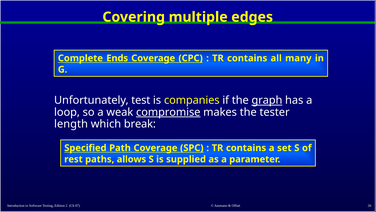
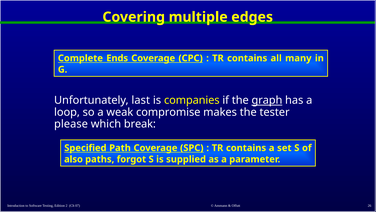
test: test -> last
compromise underline: present -> none
length: length -> please
rest: rest -> also
allows: allows -> forgot
